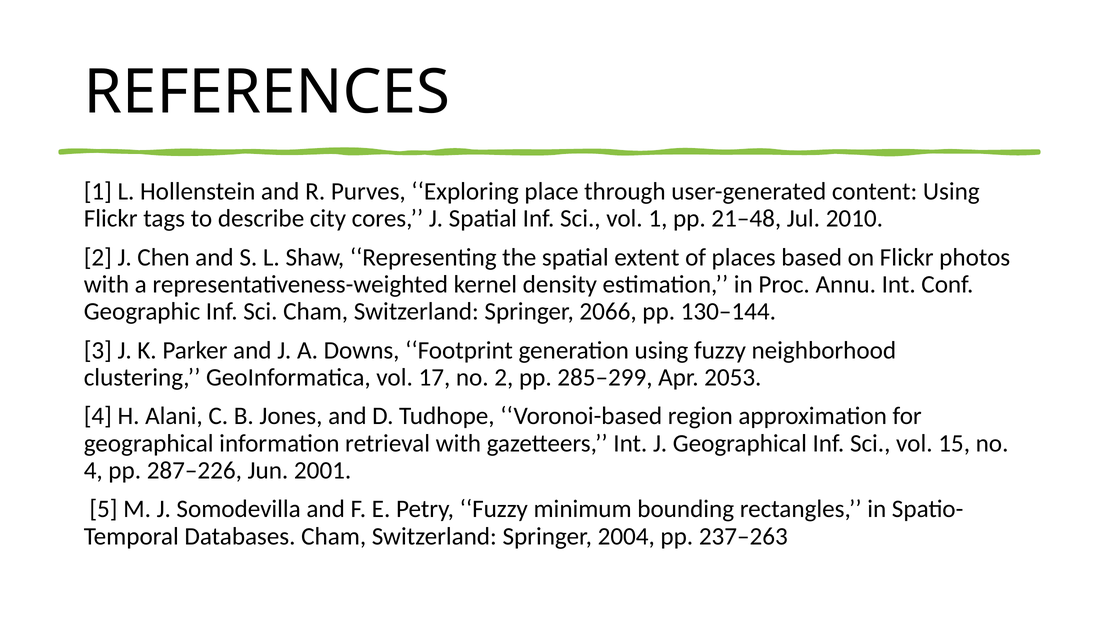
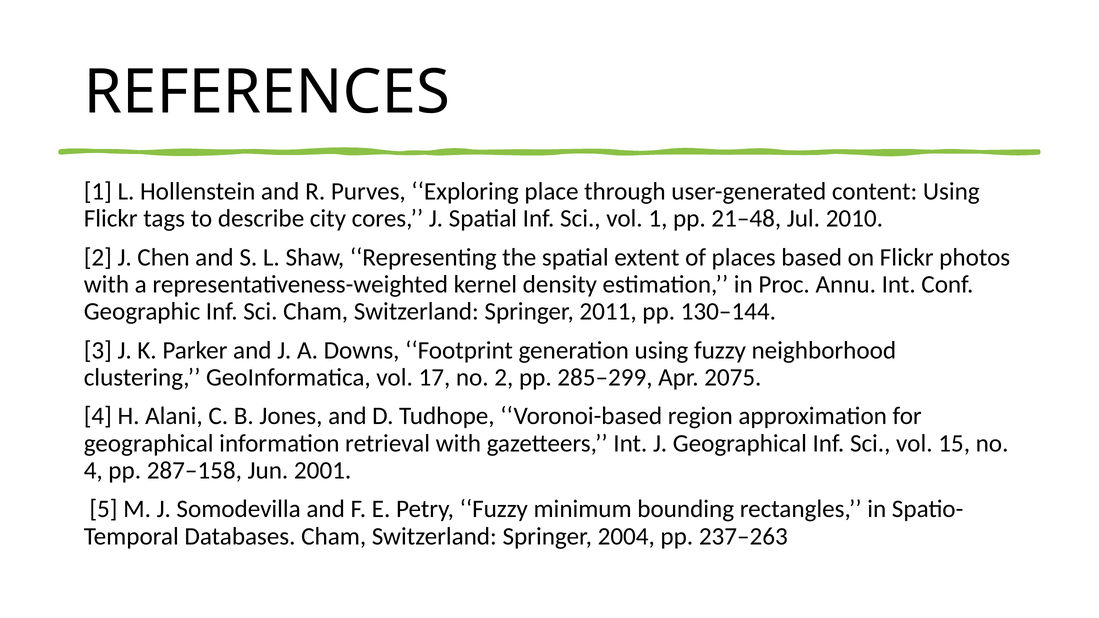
2066: 2066 -> 2011
2053: 2053 -> 2075
287–226: 287–226 -> 287–158
